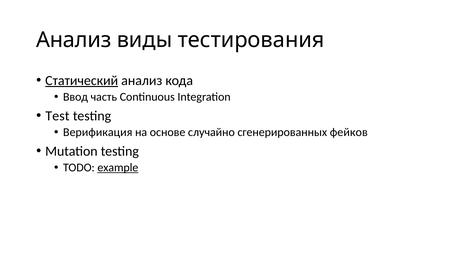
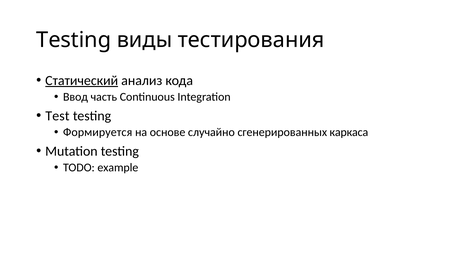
Анализ at (74, 40): Анализ -> Testing
Верификация: Верификация -> Формируется
фейков: фейков -> каркаса
example underline: present -> none
